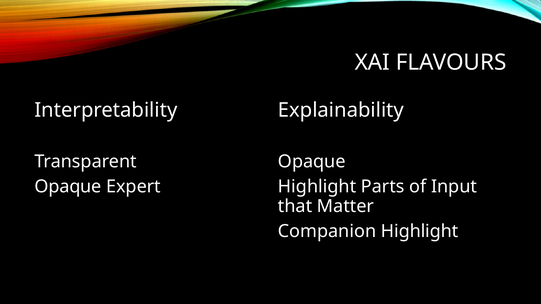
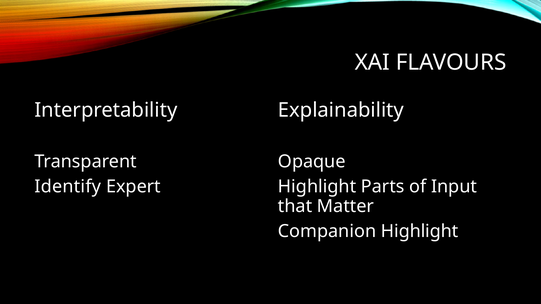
Opaque at (68, 187): Opaque -> Identify
